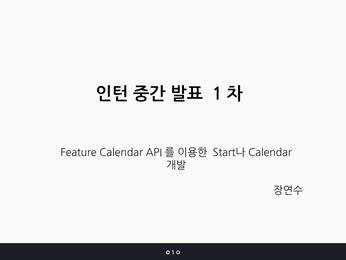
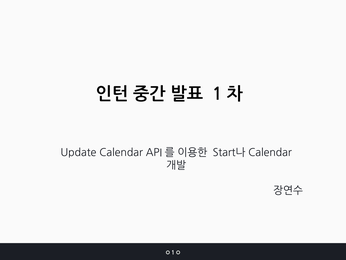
Feature: Feature -> Update
